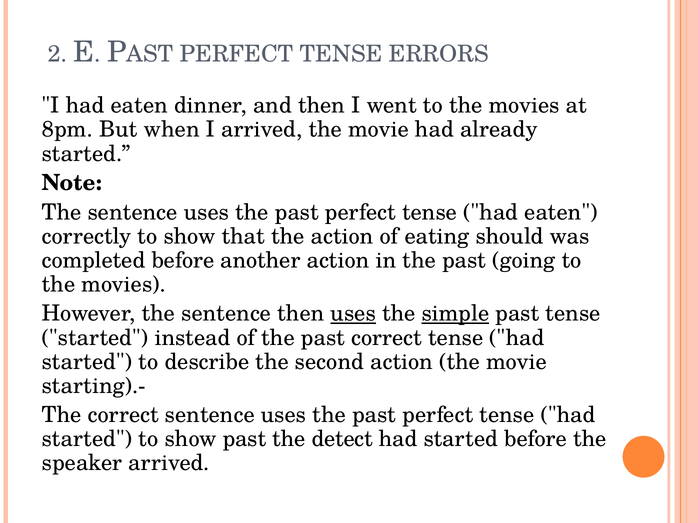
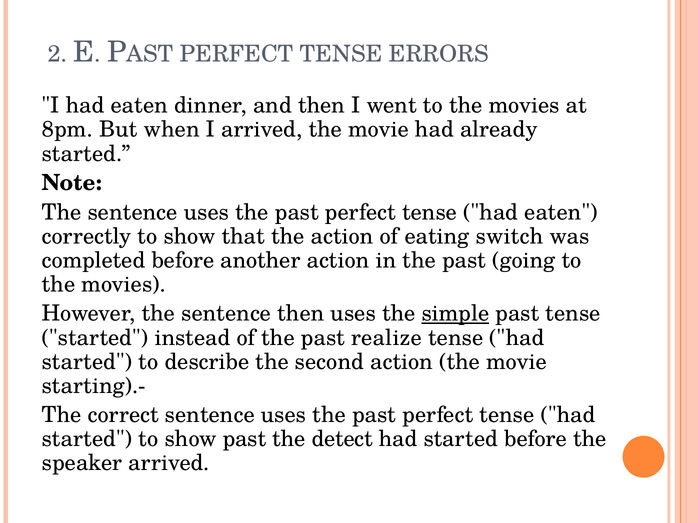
should: should -> switch
uses at (353, 314) underline: present -> none
past correct: correct -> realize
